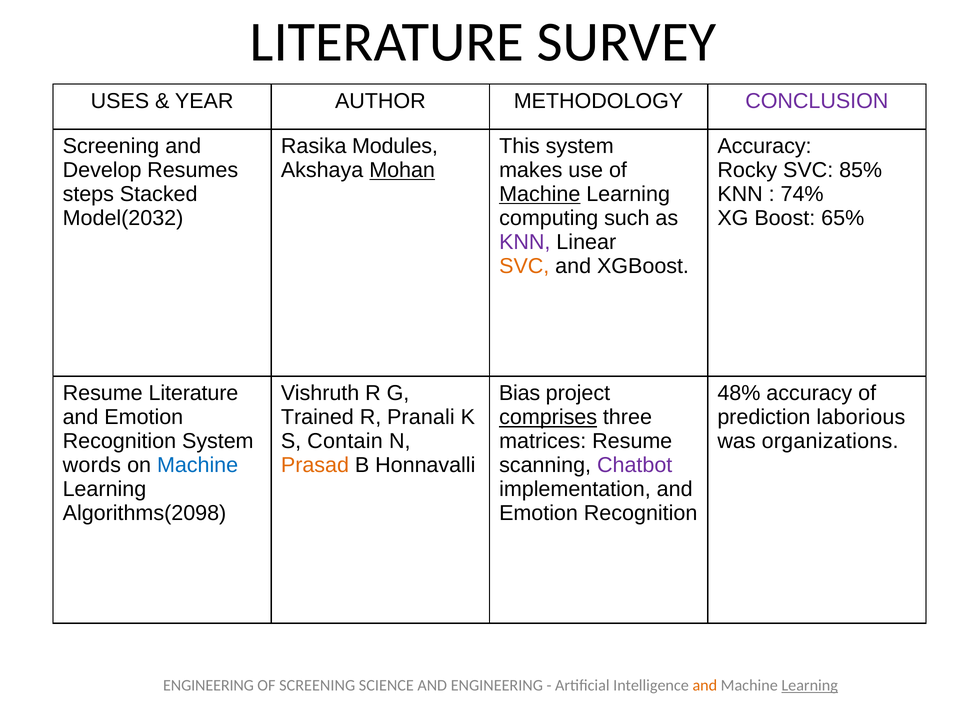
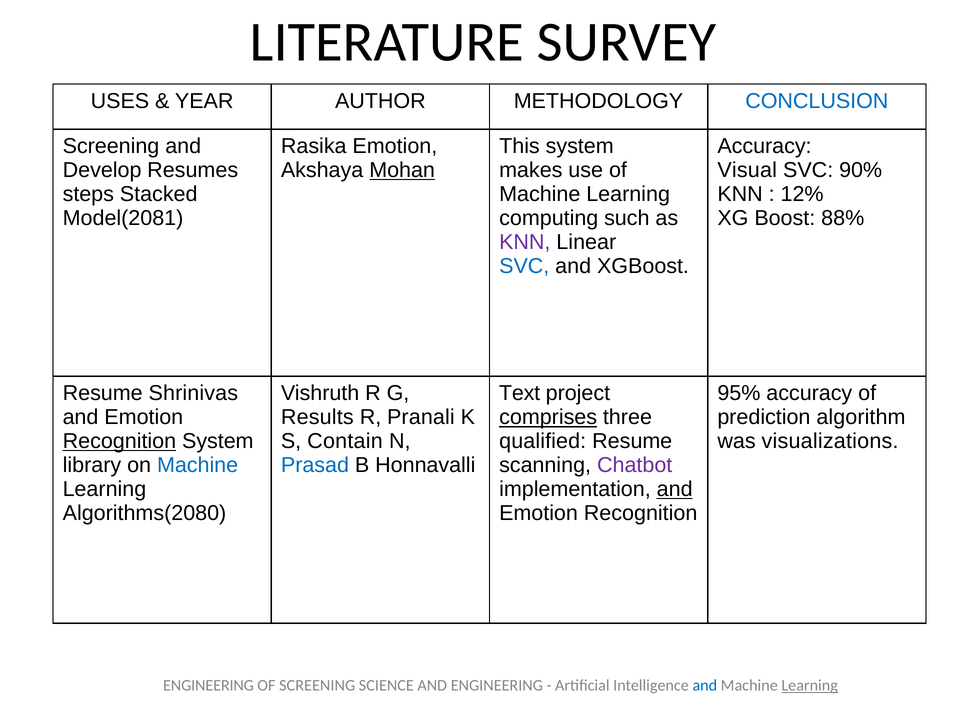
CONCLUSION colour: purple -> blue
Rasika Modules: Modules -> Emotion
Rocky: Rocky -> Visual
85%: 85% -> 90%
Machine at (540, 194) underline: present -> none
74%: 74% -> 12%
Model(2032: Model(2032 -> Model(2081
65%: 65% -> 88%
SVC at (524, 266) colour: orange -> blue
Resume Literature: Literature -> Shrinivas
Bias: Bias -> Text
48%: 48% -> 95%
Trained: Trained -> Results
laborious: laborious -> algorithm
Recognition at (119, 441) underline: none -> present
matrices: matrices -> qualified
organizations: organizations -> visualizations
words: words -> library
Prasad colour: orange -> blue
and at (675, 489) underline: none -> present
Algorithms(2098: Algorithms(2098 -> Algorithms(2080
and at (705, 685) colour: orange -> blue
